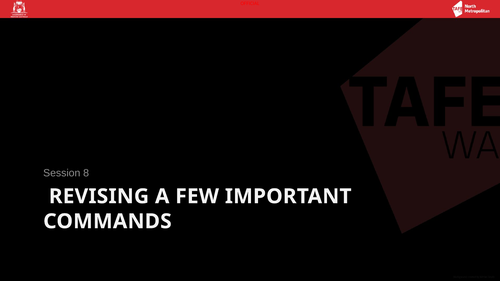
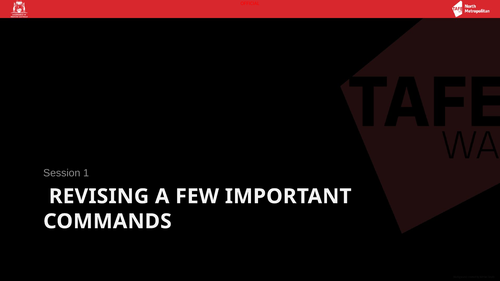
8: 8 -> 1
